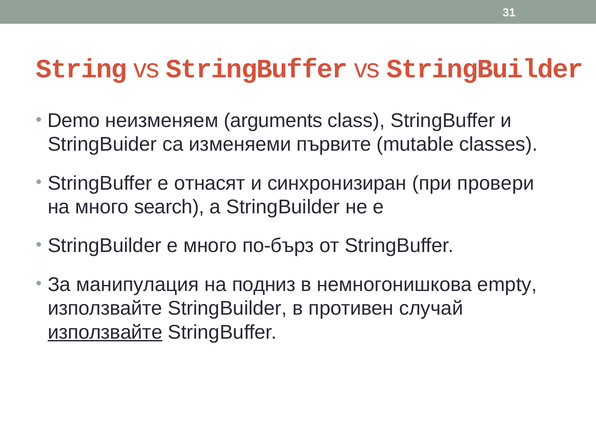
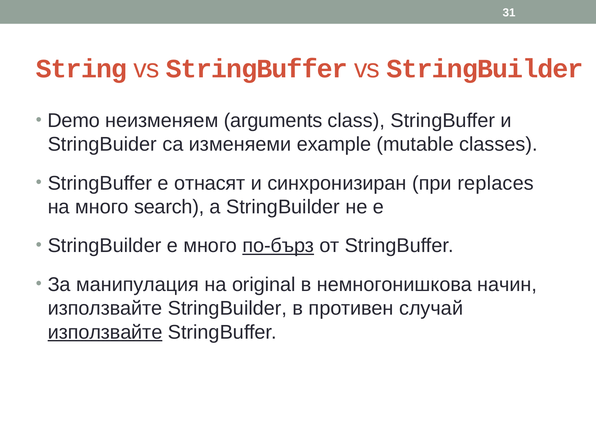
първите: първите -> example
провери: провери -> replaces
по-бърз underline: none -> present
подниз: подниз -> original
empty: empty -> начин
